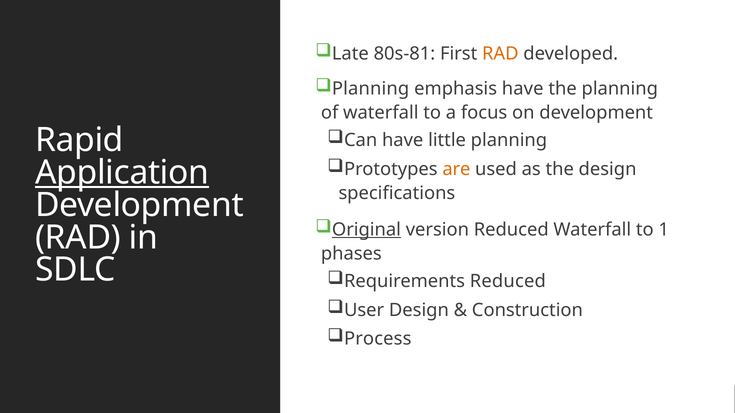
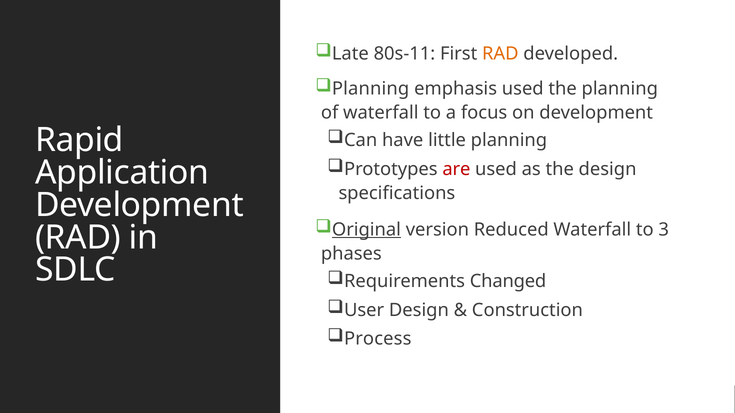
80s-81: 80s-81 -> 80s-11
emphasis have: have -> used
are colour: orange -> red
Application underline: present -> none
1: 1 -> 3
Requirements Reduced: Reduced -> Changed
